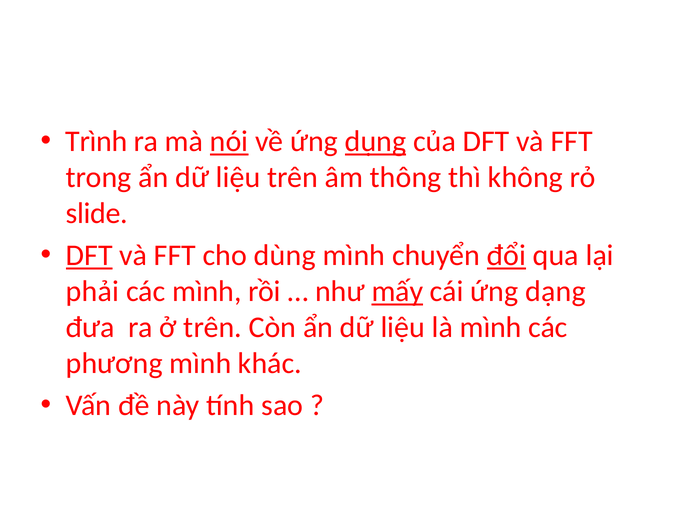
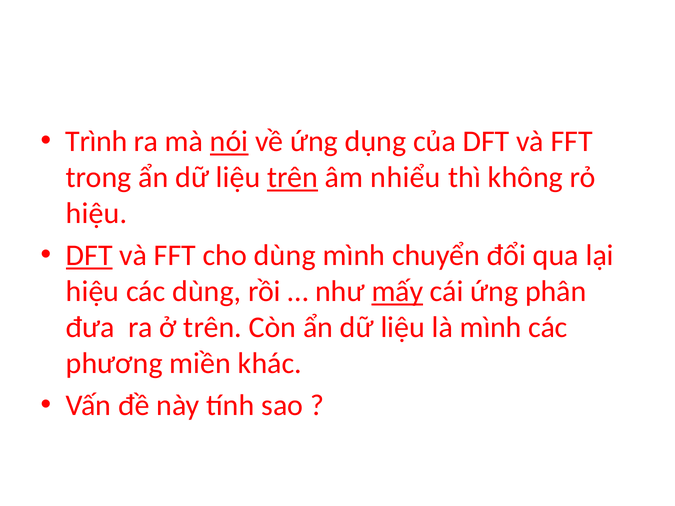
dụng underline: present -> none
trên at (293, 178) underline: none -> present
thông: thông -> nhiểu
slide at (97, 214): slide -> hiệu
đổi underline: present -> none
phải at (92, 292): phải -> hiệu
các mình: mình -> dùng
dạng: dạng -> phân
phương mình: mình -> miền
